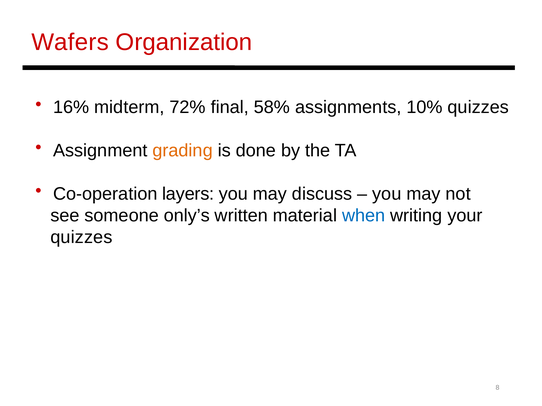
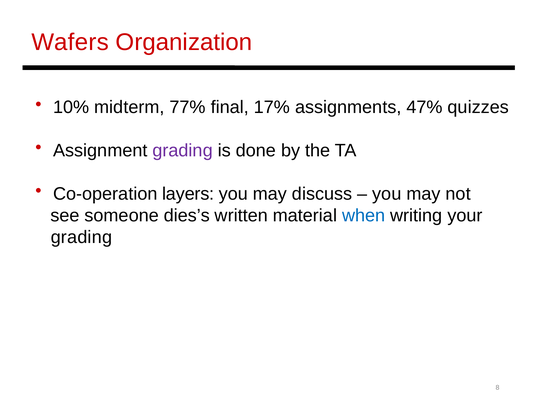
16%: 16% -> 10%
72%: 72% -> 77%
58%: 58% -> 17%
10%: 10% -> 47%
grading at (183, 151) colour: orange -> purple
only’s: only’s -> dies’s
quizzes at (81, 238): quizzes -> grading
